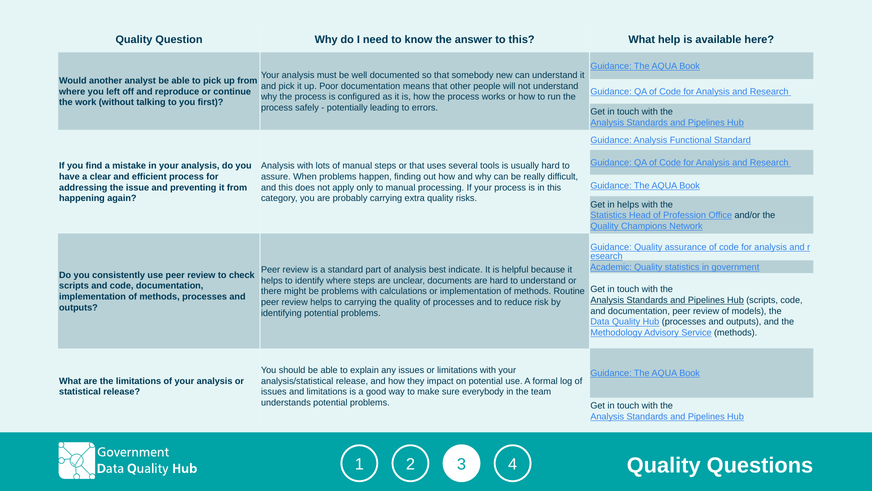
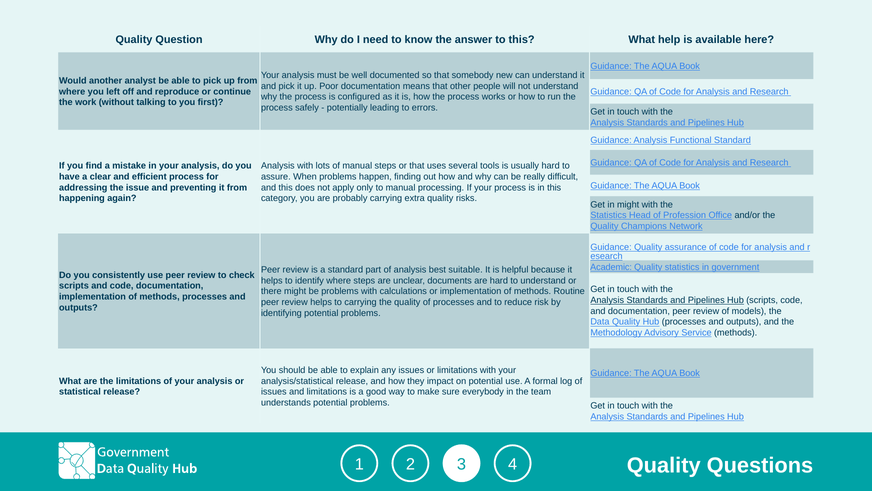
in helps: helps -> might
indicate: indicate -> suitable
